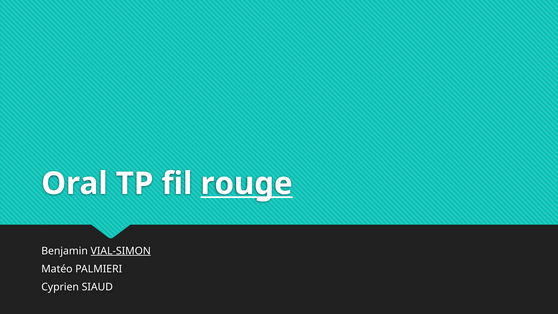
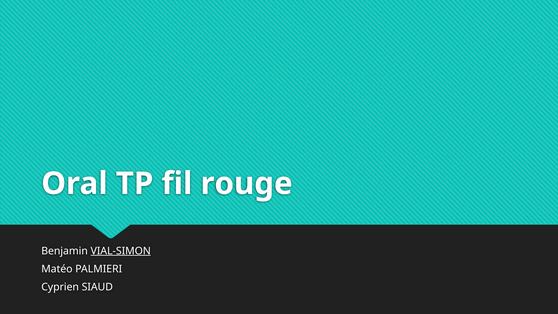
rouge underline: present -> none
